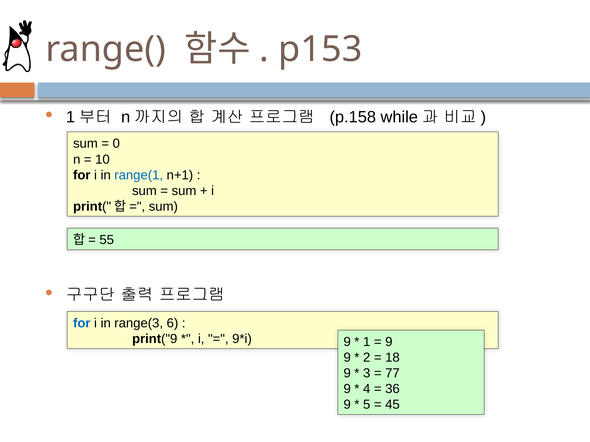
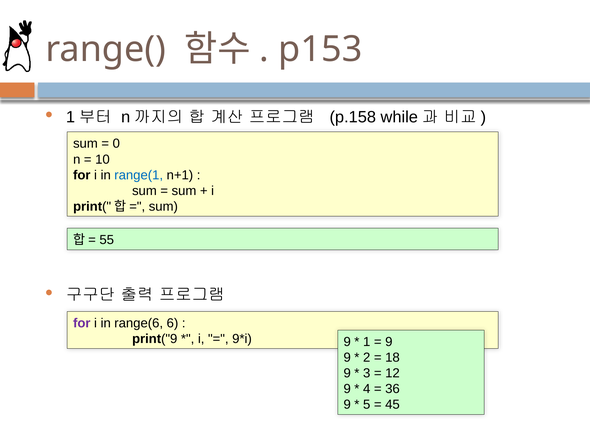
for at (82, 323) colour: blue -> purple
range(3: range(3 -> range(6
77: 77 -> 12
